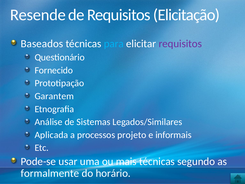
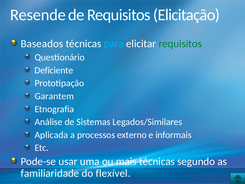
requisitos at (180, 44) colour: purple -> green
Fornecido: Fornecido -> Deficiente
projeto: projeto -> externo
formalmente: formalmente -> familiaridade
horário: horário -> flexível
